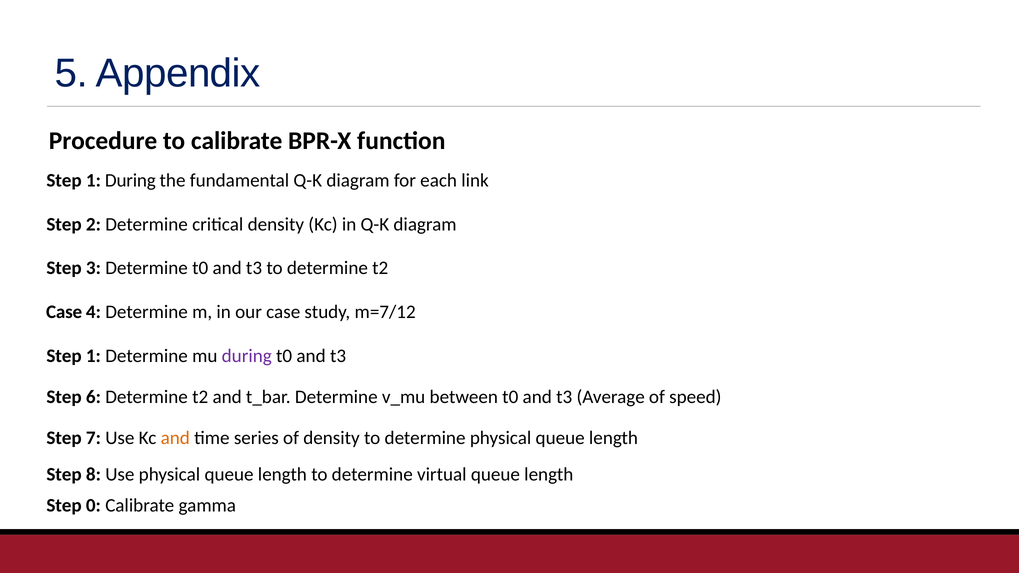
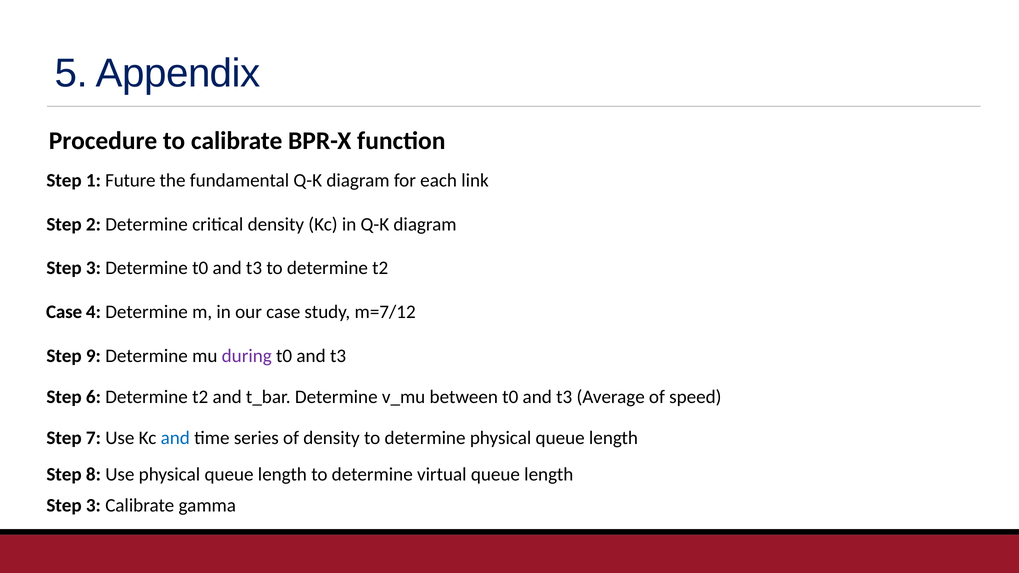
1 During: During -> Future
1 at (93, 356): 1 -> 9
and at (175, 438) colour: orange -> blue
0 at (93, 505): 0 -> 3
